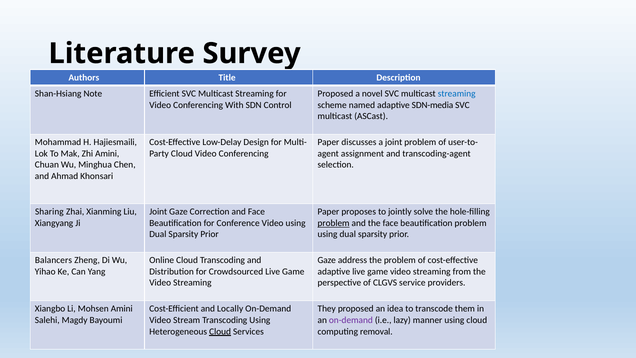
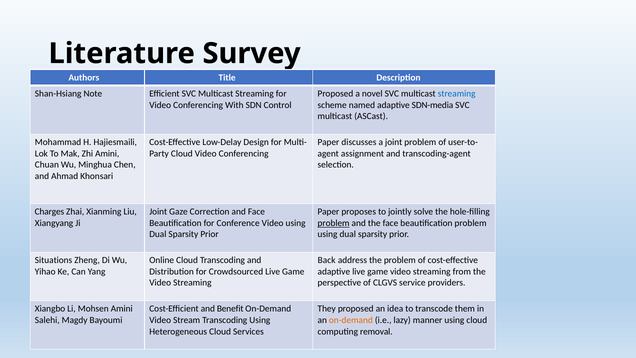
Sharing: Sharing -> Charges
Balancers: Balancers -> Situations
Gaze at (327, 260): Gaze -> Back
Locally: Locally -> Benefit
on-demand at (351, 320) colour: purple -> orange
Cloud at (220, 331) underline: present -> none
